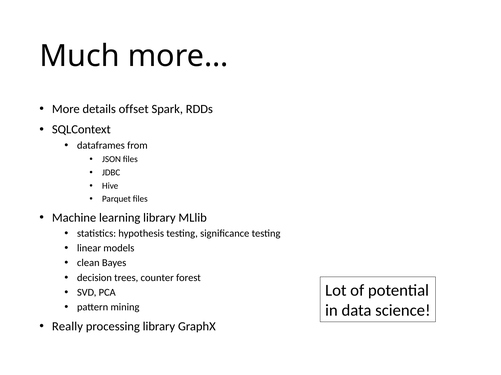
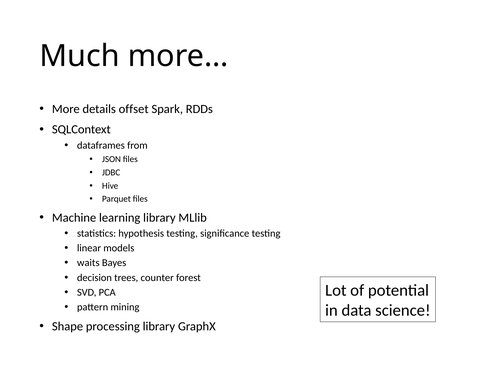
clean: clean -> waits
Really: Really -> Shape
